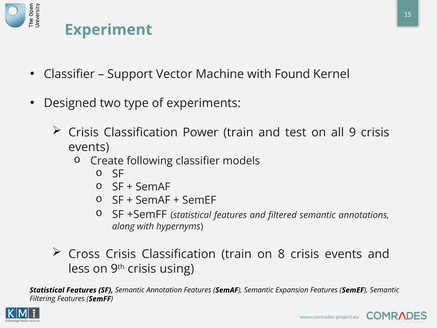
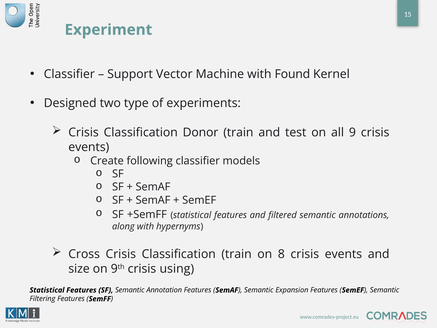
Power: Power -> Donor
less: less -> size
